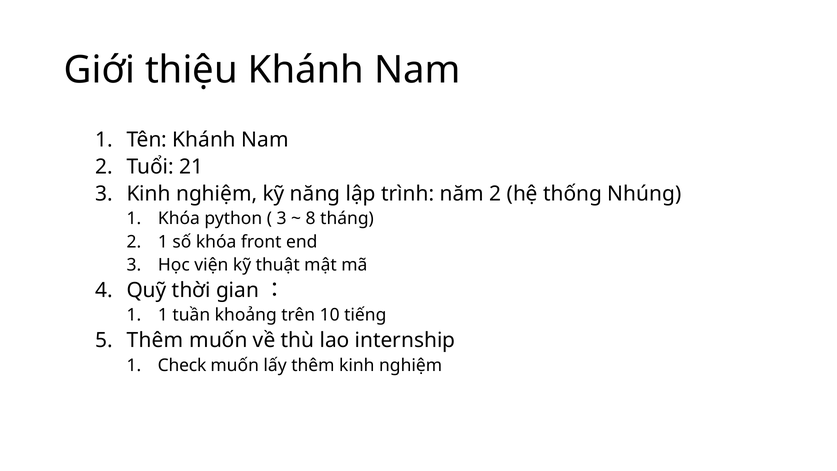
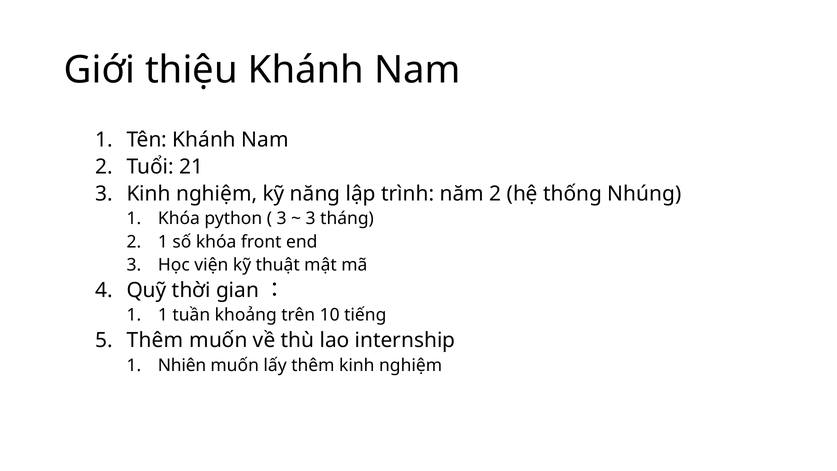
8 at (311, 219): 8 -> 3
Check: Check -> Nhiên
